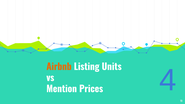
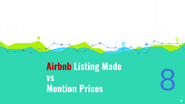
Airbnb colour: orange -> red
Units: Units -> Made
4: 4 -> 8
